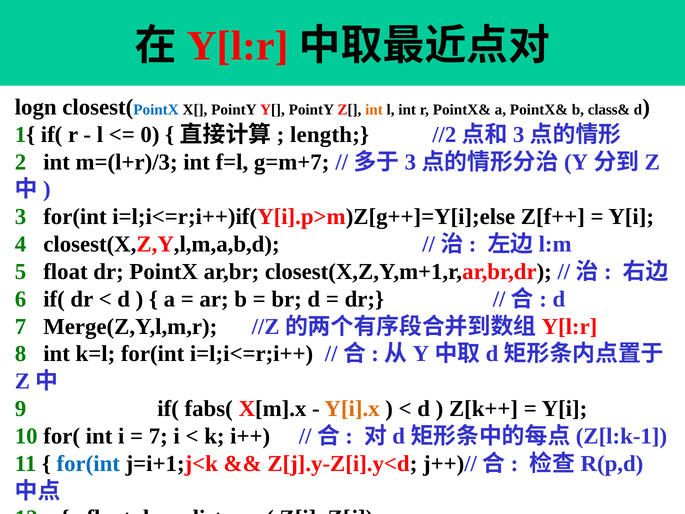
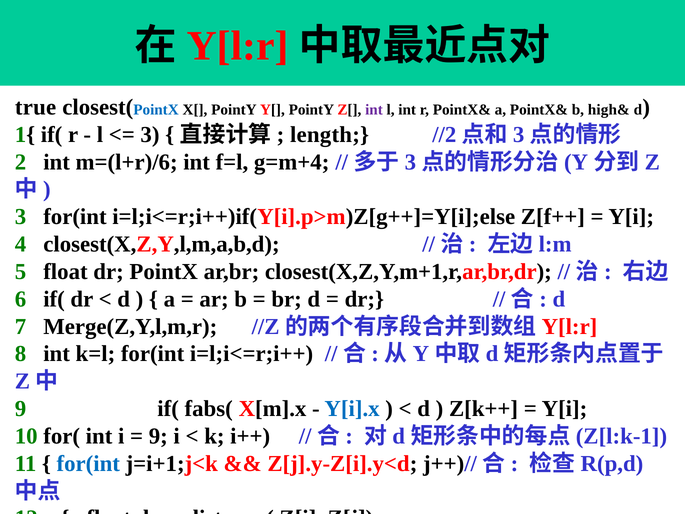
logn: logn -> true
int at (374, 110) colour: orange -> purple
class&: class& -> high&
0 at (150, 135): 0 -> 3
m=(l+r)/3: m=(l+r)/3 -> m=(l+r)/6
g=m+7: g=m+7 -> g=m+4
Y[i].x colour: orange -> blue
7 at (158, 436): 7 -> 9
